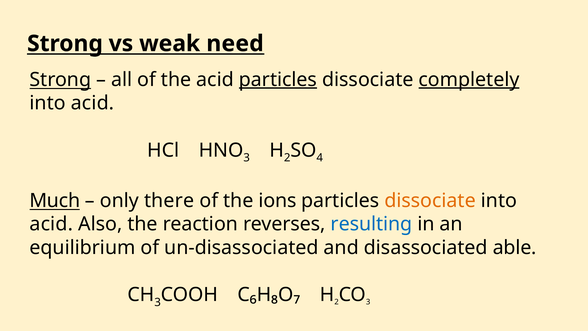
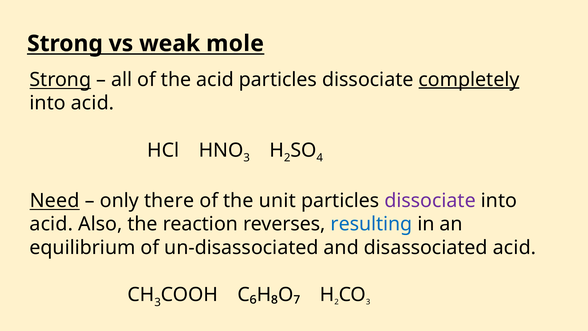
need: need -> mole
particles at (278, 80) underline: present -> none
Much: Much -> Need
ions: ions -> unit
dissociate at (430, 200) colour: orange -> purple
disassociated able: able -> acid
